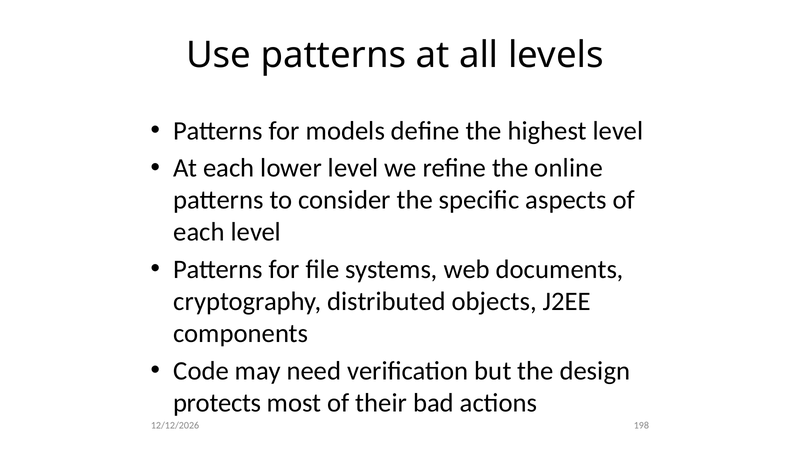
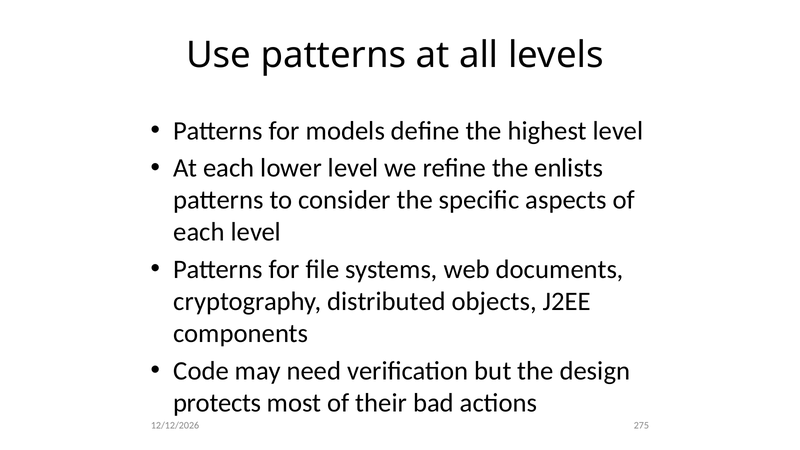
online: online -> enlists
198: 198 -> 275
